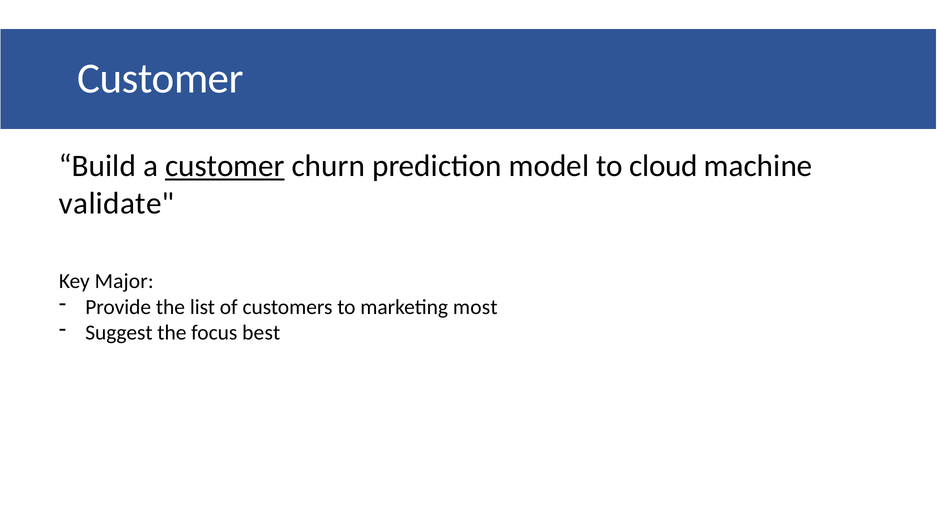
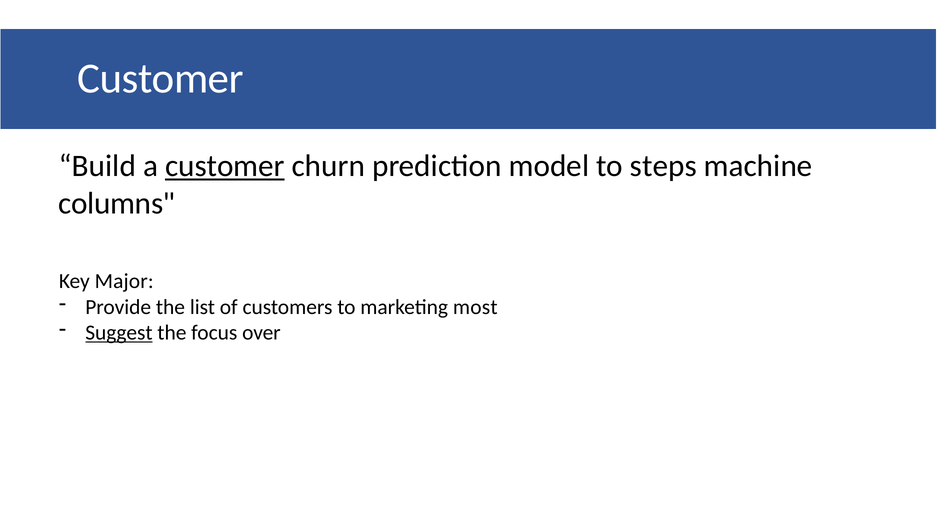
cloud: cloud -> steps
validate: validate -> columns
Suggest underline: none -> present
best: best -> over
